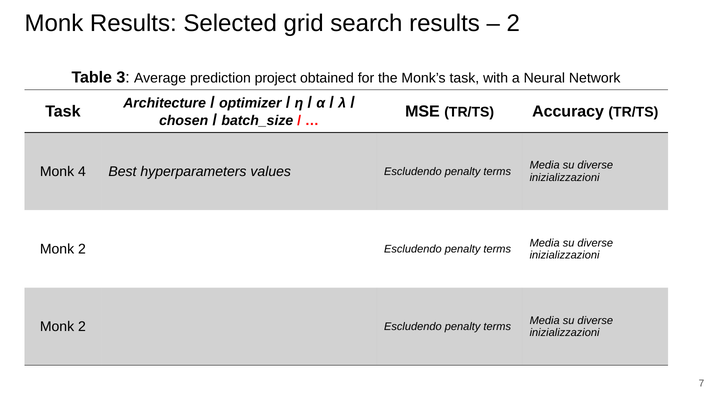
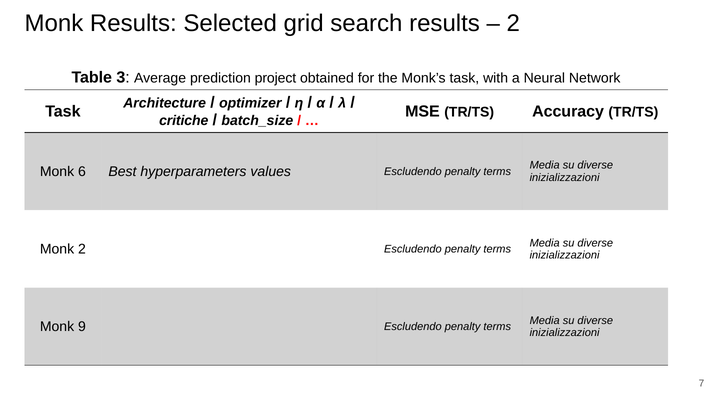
chosen: chosen -> critiche
4: 4 -> 6
2 at (82, 327): 2 -> 9
